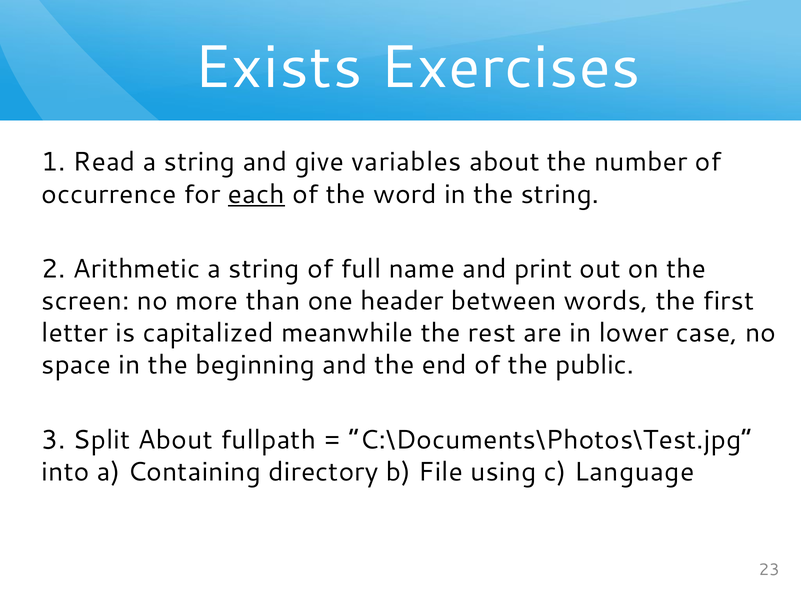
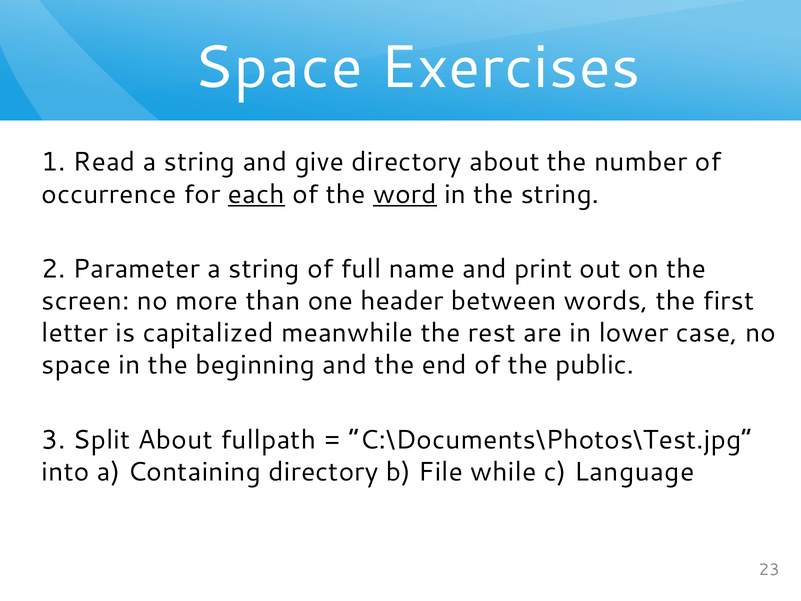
Exists at (278, 68): Exists -> Space
give variables: variables -> directory
word underline: none -> present
Arithmetic: Arithmetic -> Parameter
using: using -> while
